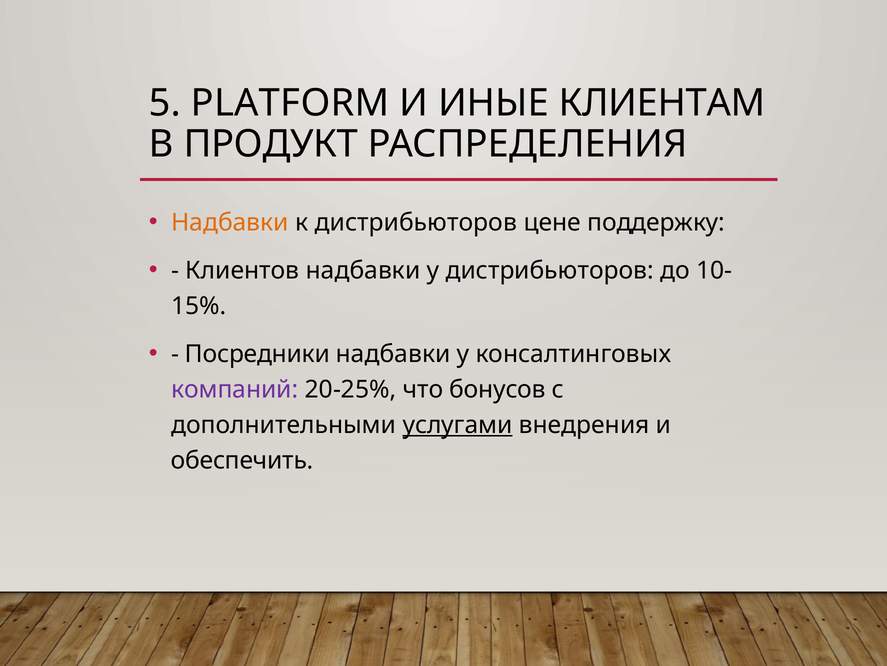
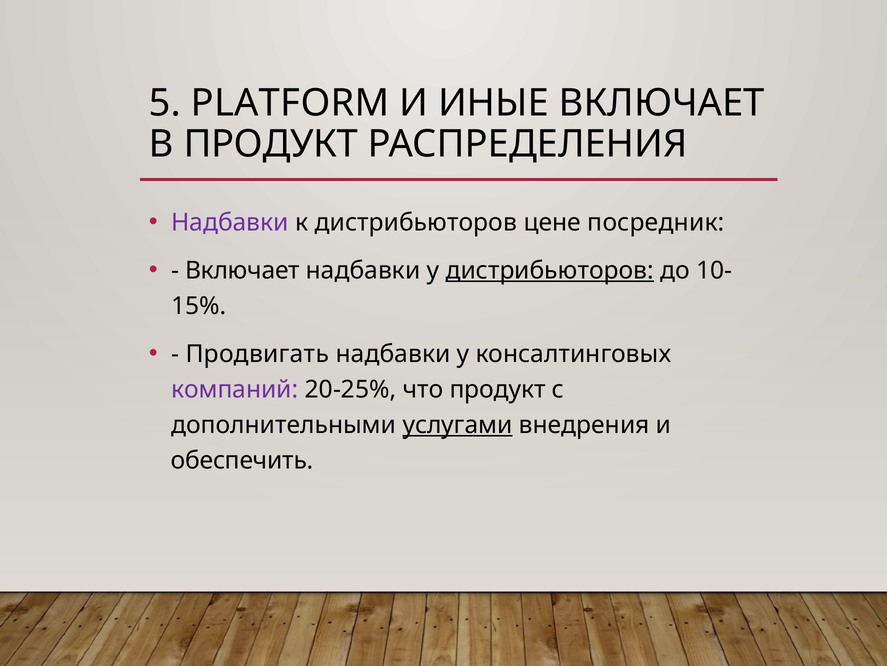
ИНЫЕ КЛИЕНТАМ: КЛИЕНТАМ -> ВКЛЮЧАЕТ
Надбавки at (230, 222) colour: orange -> purple
поддержку: поддержку -> посредник
Клиентов at (242, 270): Клиентов -> Включает
дистрибьюторов at (550, 270) underline: none -> present
Посредники: Посредники -> Продвигать
что бонусов: бонусов -> продукт
